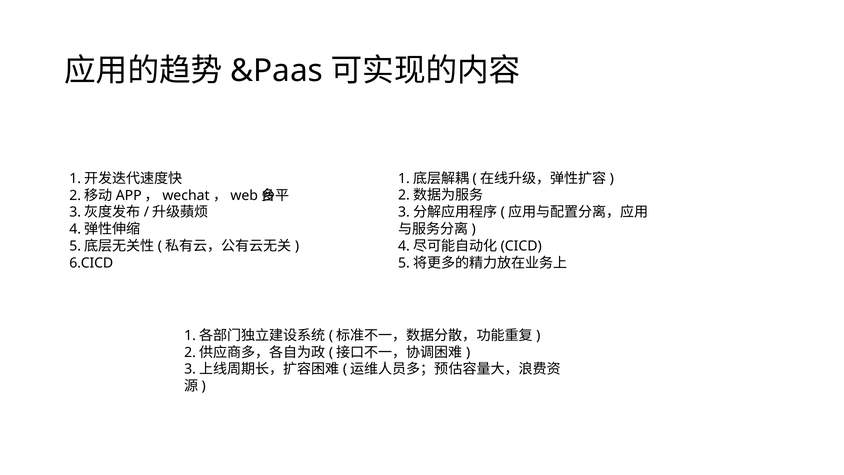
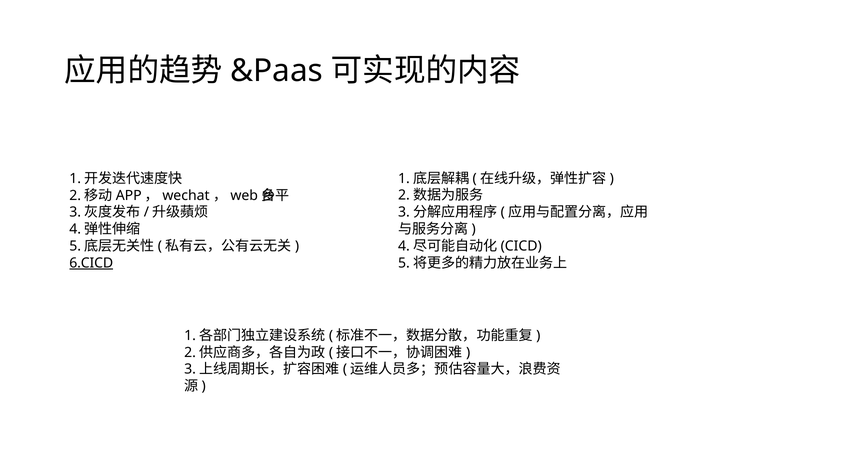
6.CICD underline: none -> present
